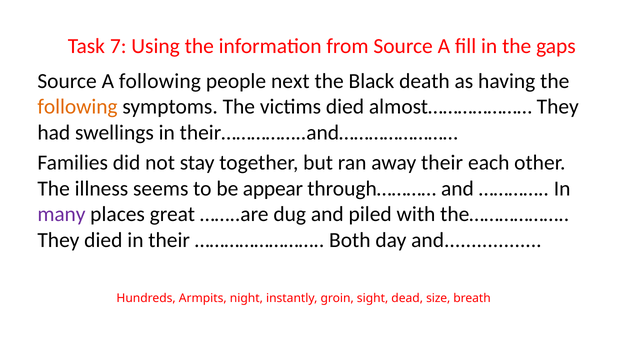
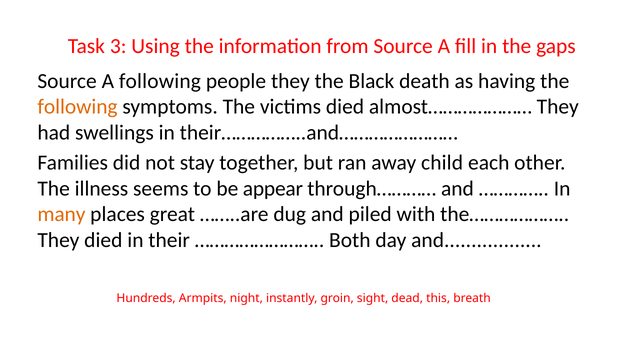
7: 7 -> 3
people next: next -> they
away their: their -> child
many colour: purple -> orange
size: size -> this
